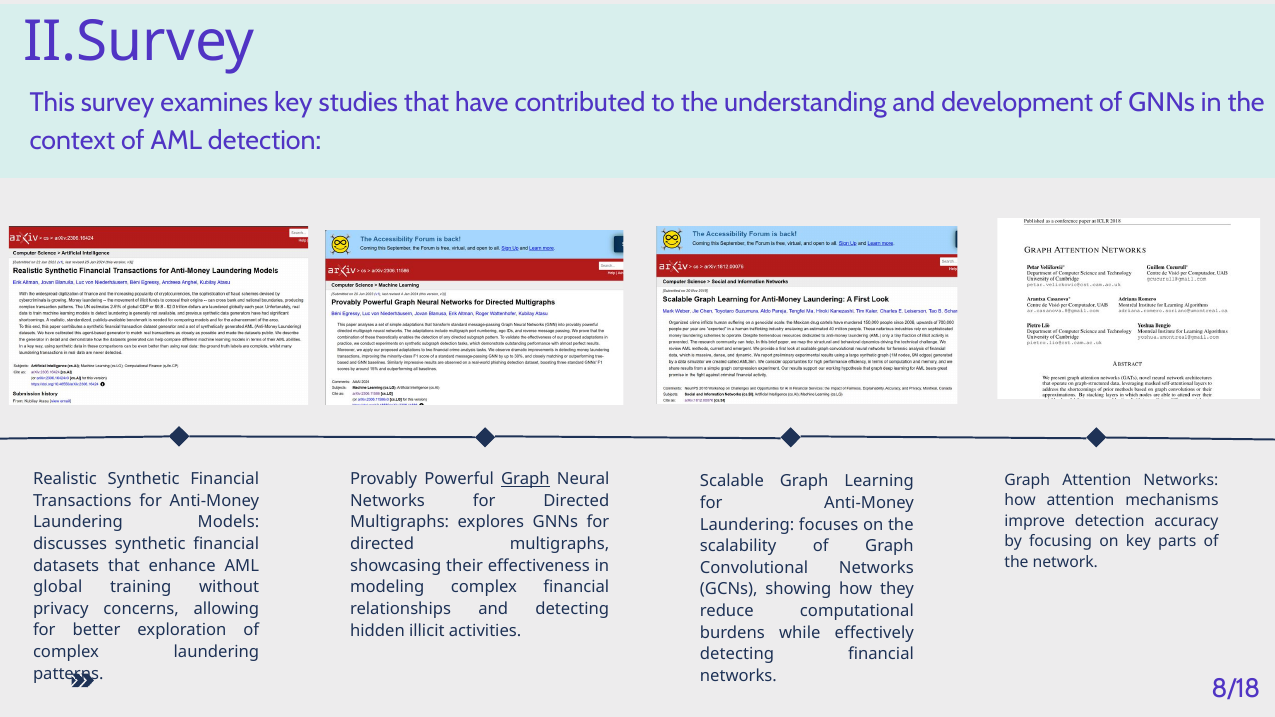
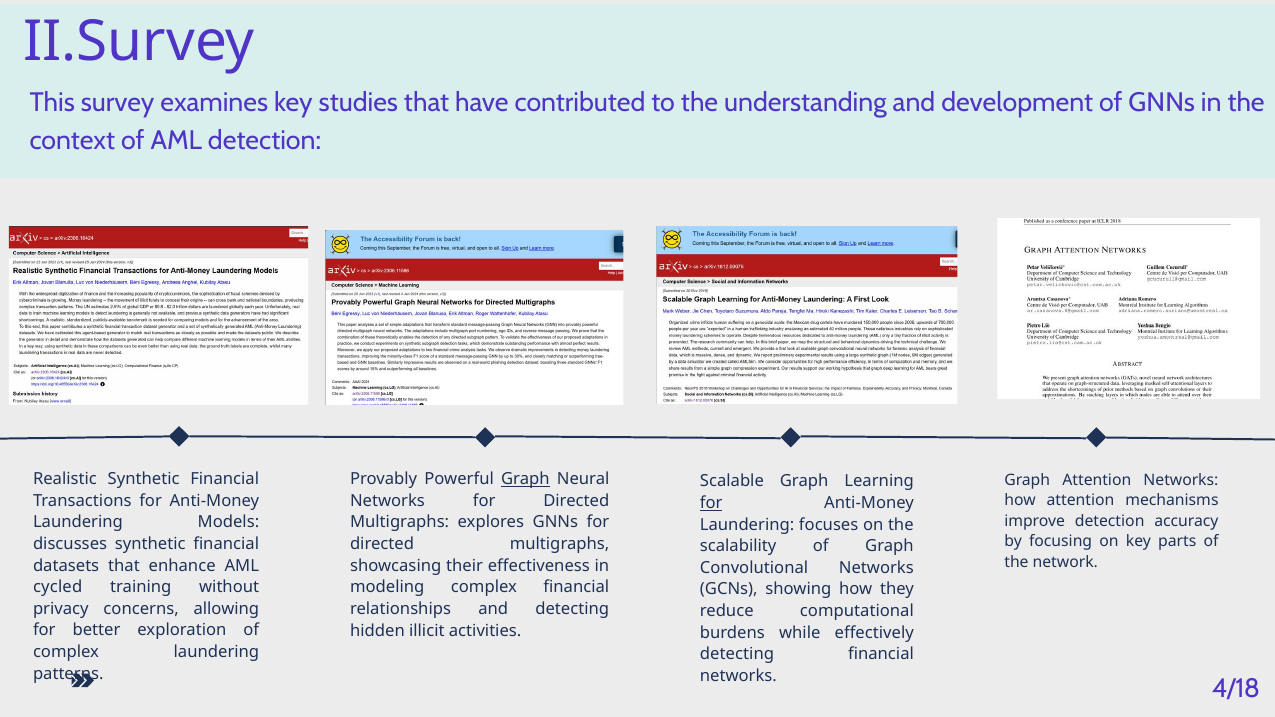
for at (711, 503) underline: none -> present
global: global -> cycled
8/18: 8/18 -> 4/18
